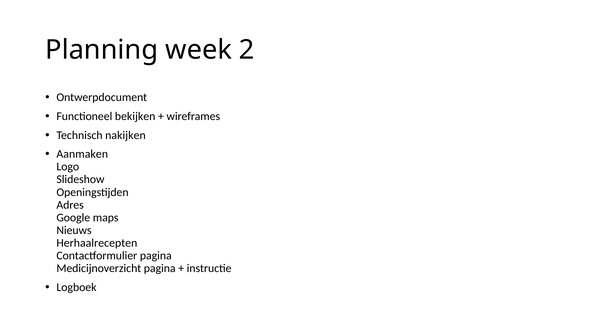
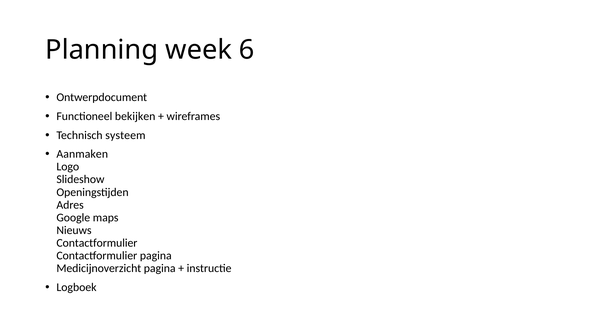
2: 2 -> 6
nakijken: nakijken -> systeem
Herhaalrecepten at (97, 243): Herhaalrecepten -> Contactformulier
